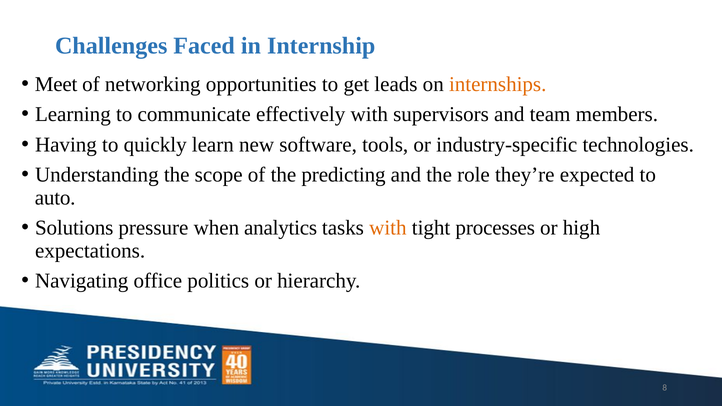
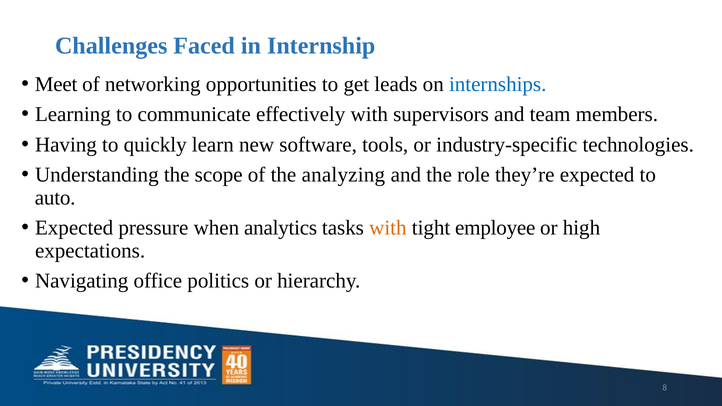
internships colour: orange -> blue
predicting: predicting -> analyzing
Solutions at (74, 228): Solutions -> Expected
processes: processes -> employee
